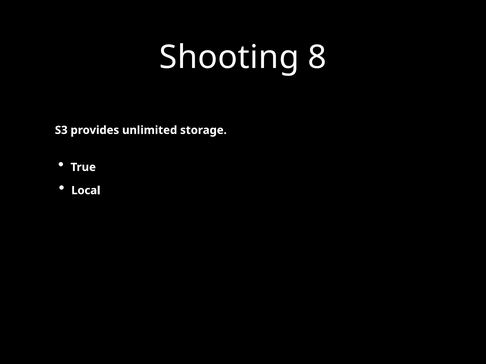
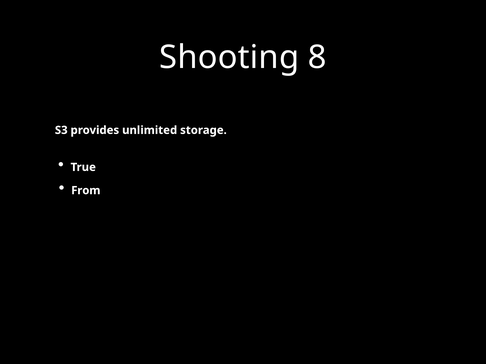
Local: Local -> From
